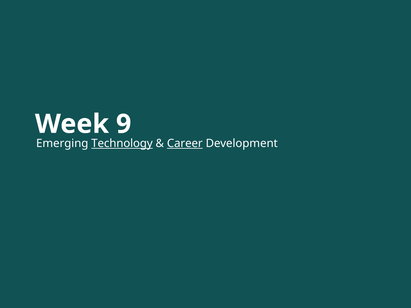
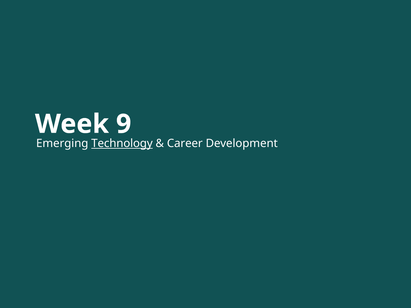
Career underline: present -> none
